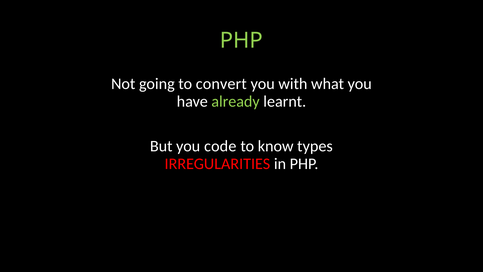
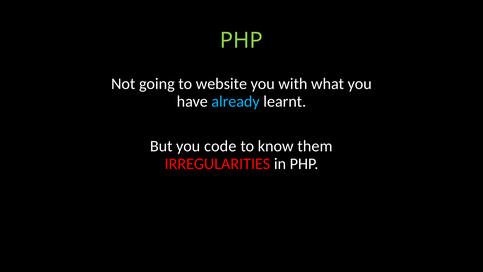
convert: convert -> website
already colour: light green -> light blue
types: types -> them
